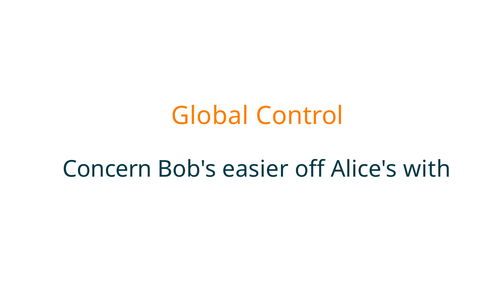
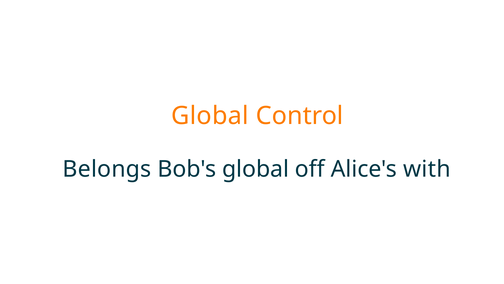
Concern: Concern -> Belongs
Bob's easier: easier -> global
